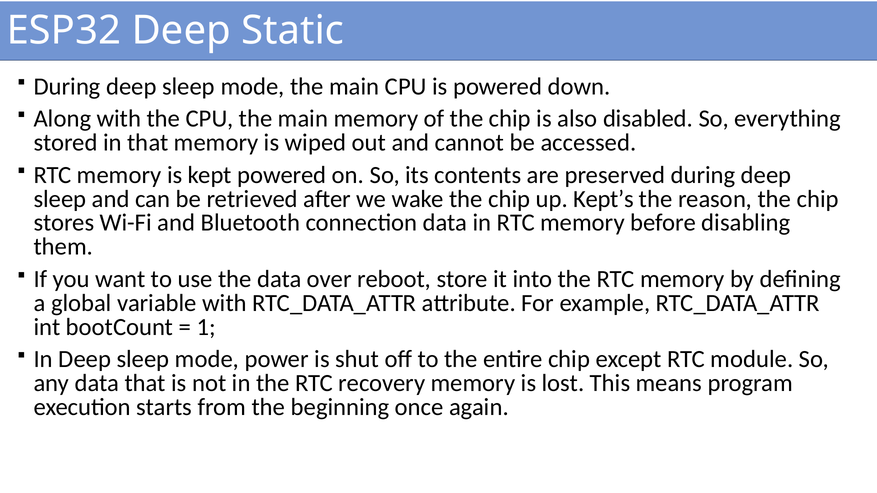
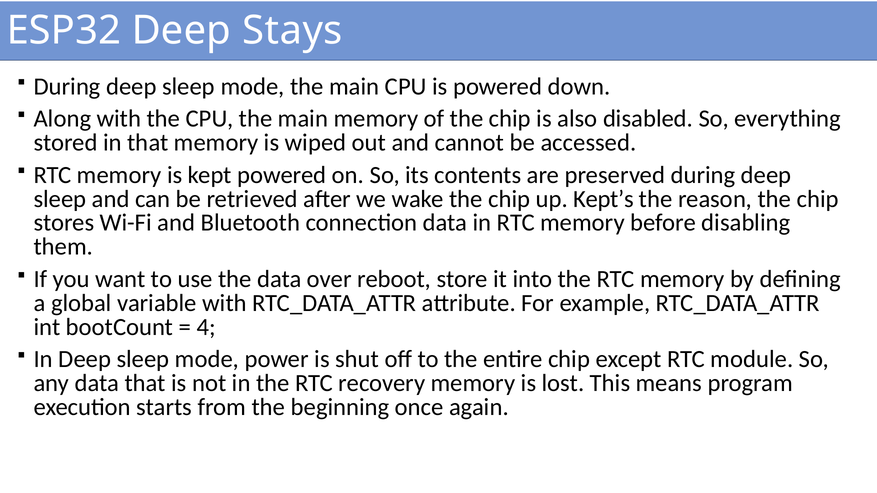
Static: Static -> Stays
1: 1 -> 4
